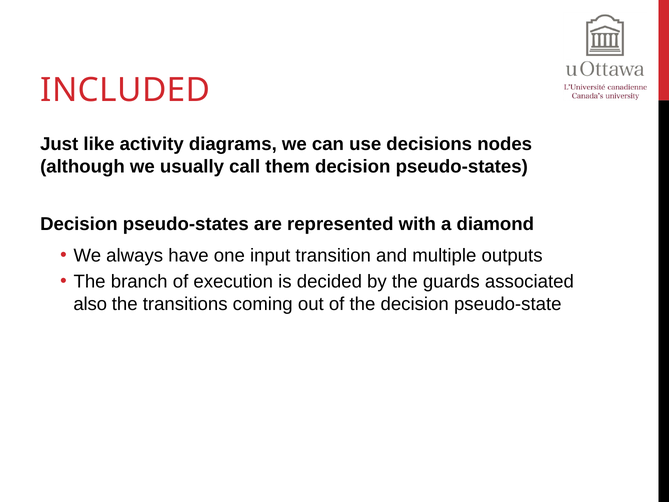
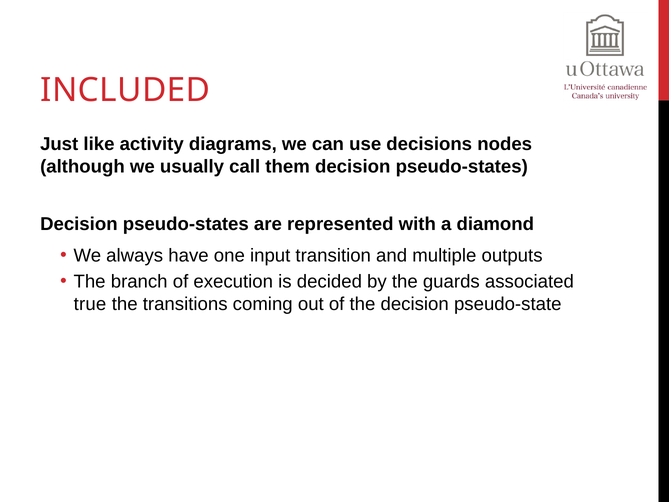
also: also -> true
